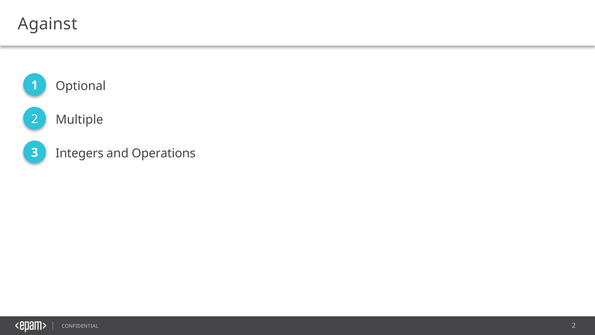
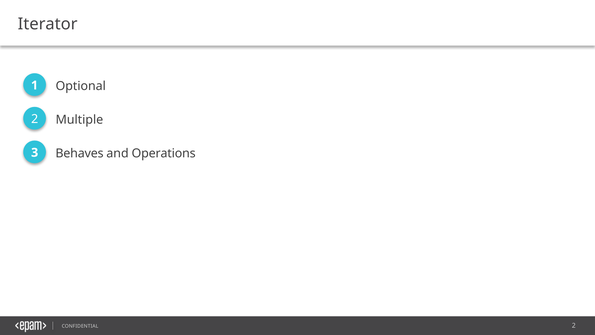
Against: Against -> Iterator
Integers: Integers -> Behaves
